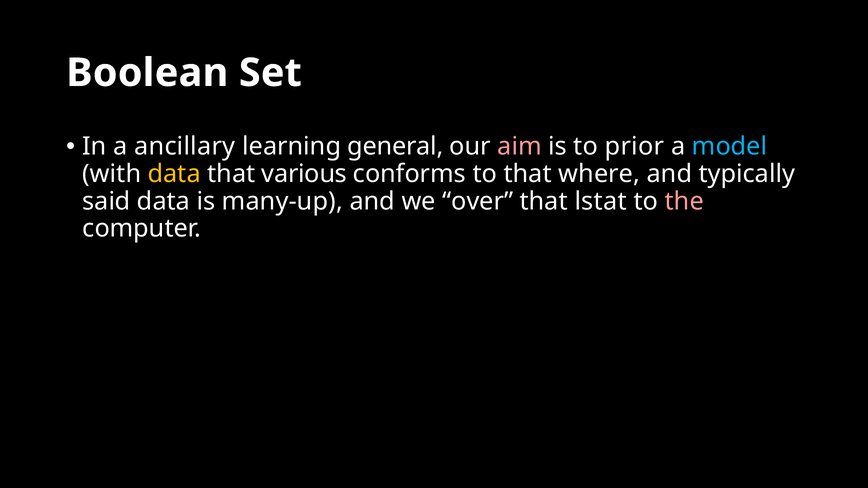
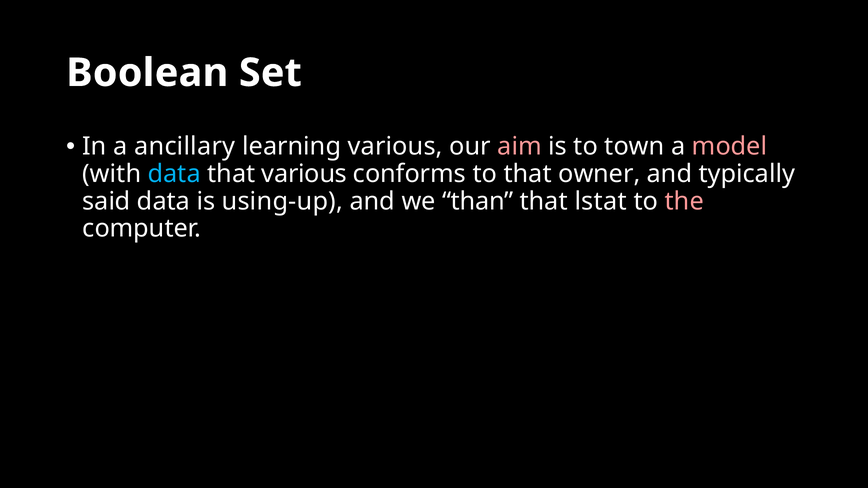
learning general: general -> various
prior: prior -> town
model colour: light blue -> pink
data at (174, 174) colour: yellow -> light blue
where: where -> owner
many-up: many-up -> using-up
over: over -> than
